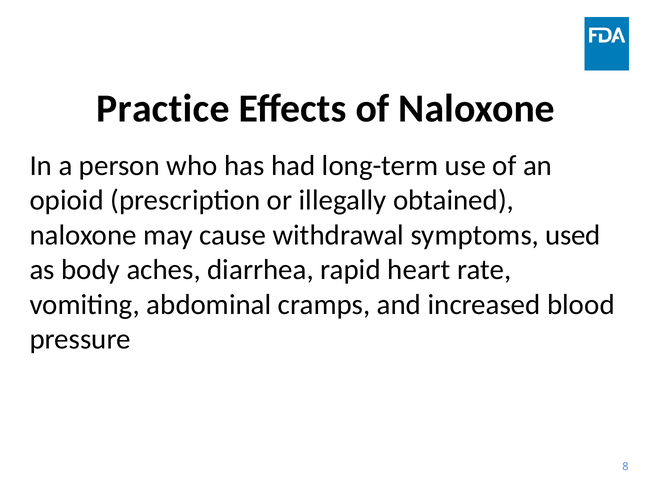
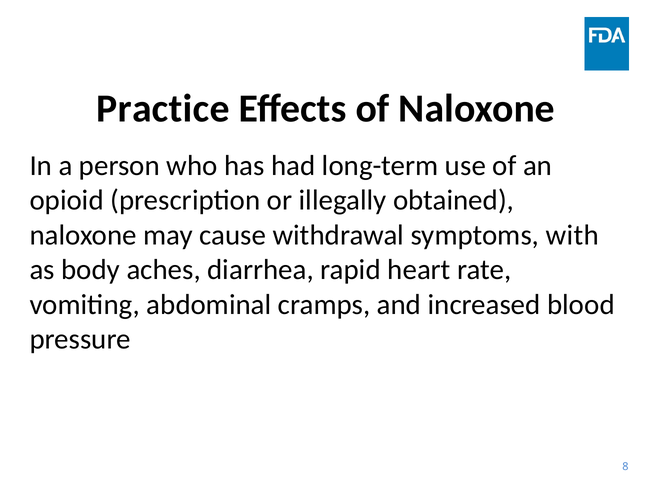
used: used -> with
